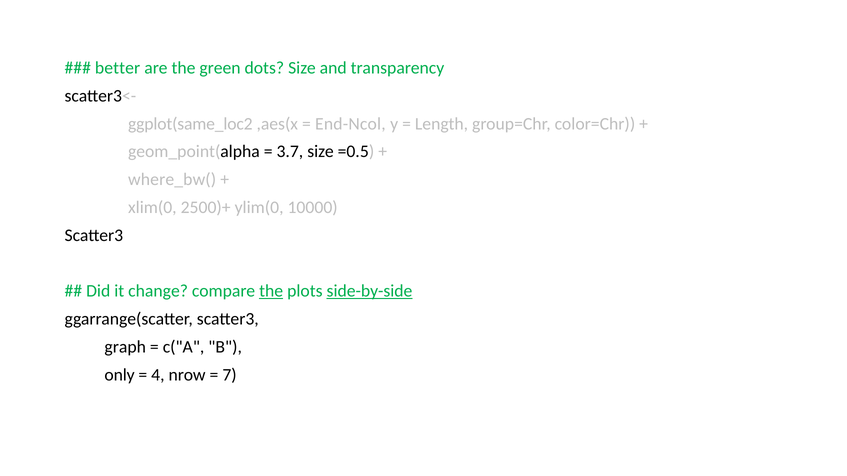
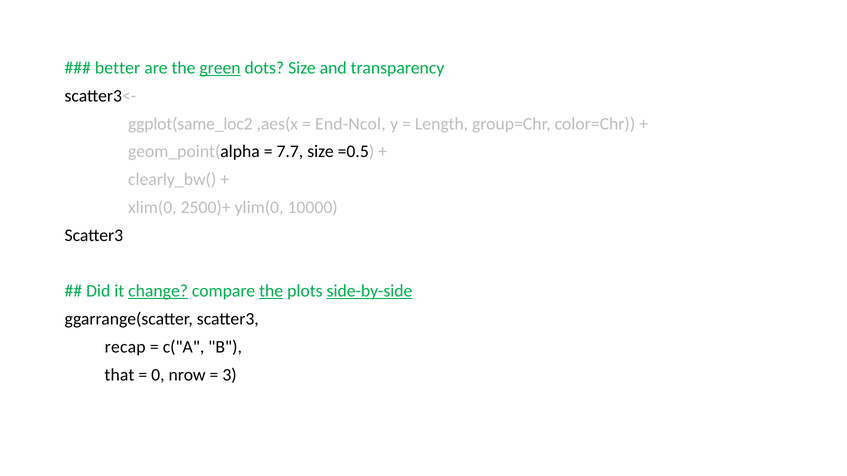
green underline: none -> present
3.7: 3.7 -> 7.7
where_bw(: where_bw( -> clearly_bw(
change underline: none -> present
graph: graph -> recap
only: only -> that
4: 4 -> 0
7: 7 -> 3
